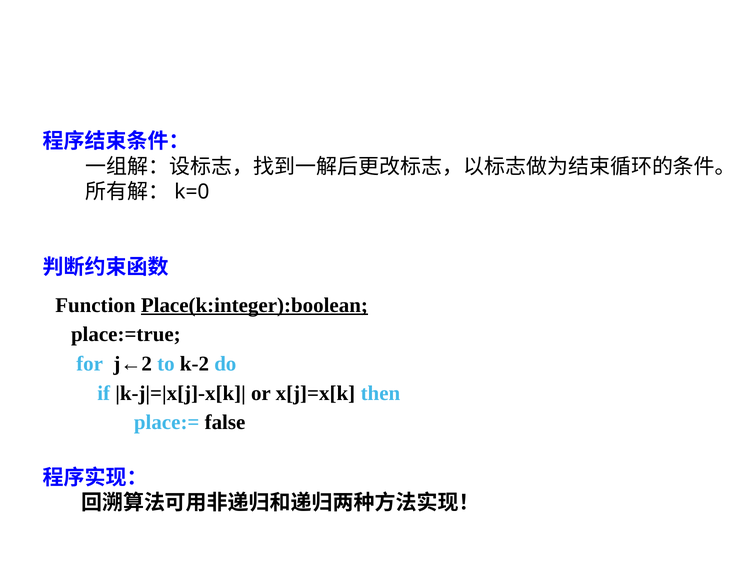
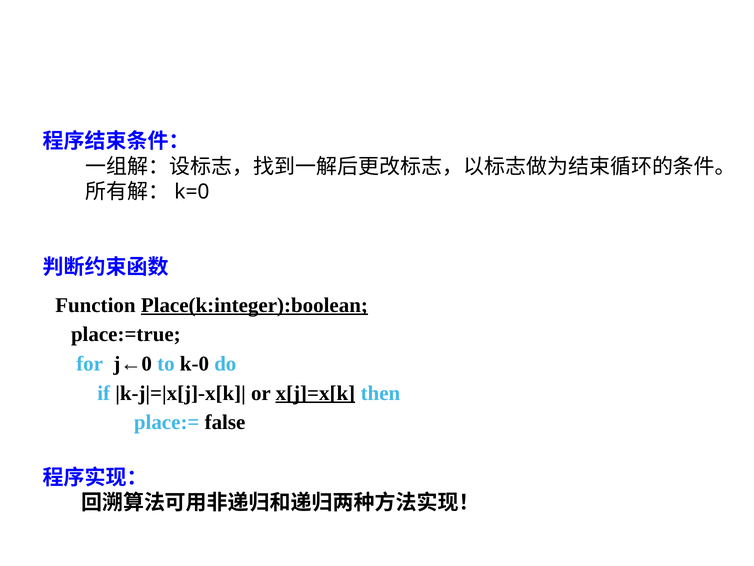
j←2: j←2 -> j←0
k-2: k-2 -> k-0
x[j]=x[k underline: none -> present
